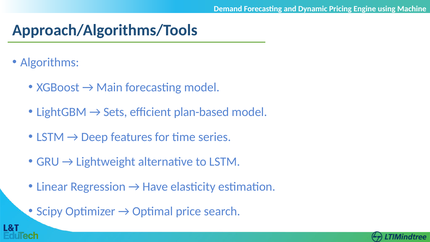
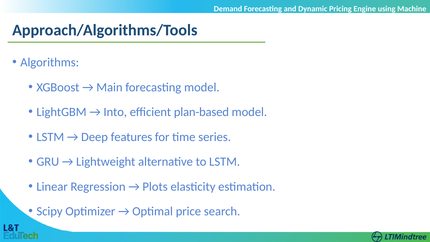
Sets: Sets -> Into
Have: Have -> Plots
